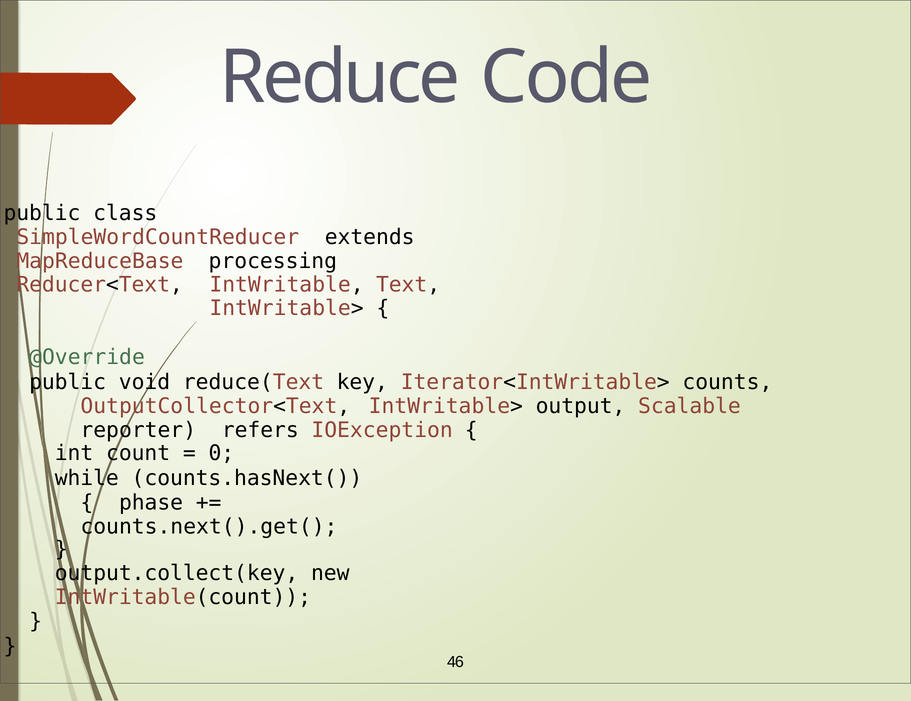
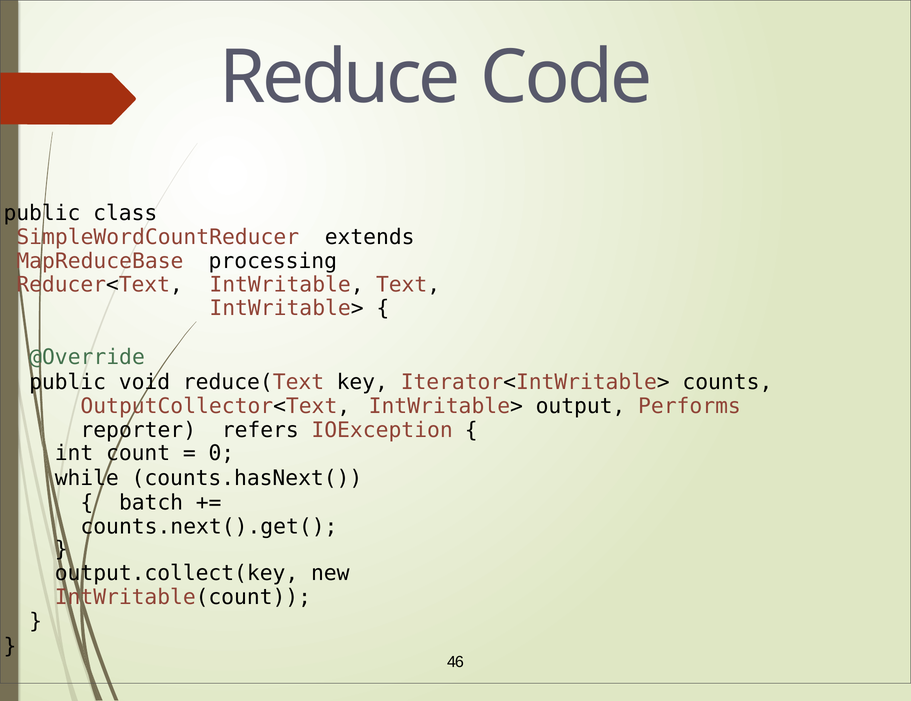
Scalable: Scalable -> Performs
phase: phase -> batch
